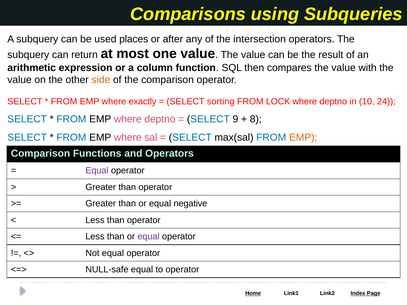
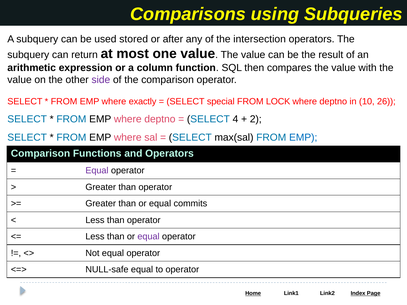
places: places -> stored
side colour: orange -> purple
sorting: sorting -> special
24: 24 -> 26
9: 9 -> 4
8: 8 -> 2
EMP at (303, 138) colour: orange -> blue
negative: negative -> commits
